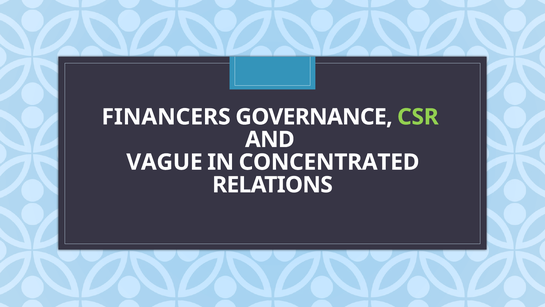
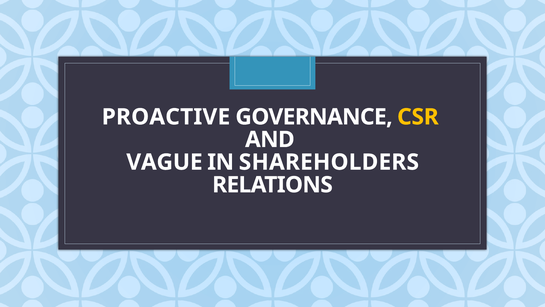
FINANCERS: FINANCERS -> PROACTIVE
CSR colour: light green -> yellow
CONCENTRATED: CONCENTRATED -> SHAREHOLDERS
